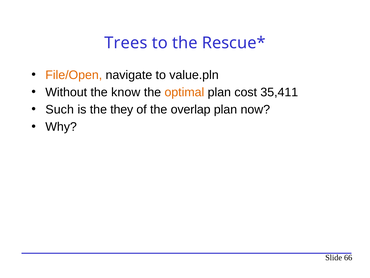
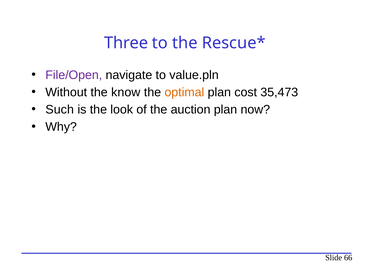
Trees: Trees -> Three
File/Open colour: orange -> purple
35,411: 35,411 -> 35,473
they: they -> look
overlap: overlap -> auction
